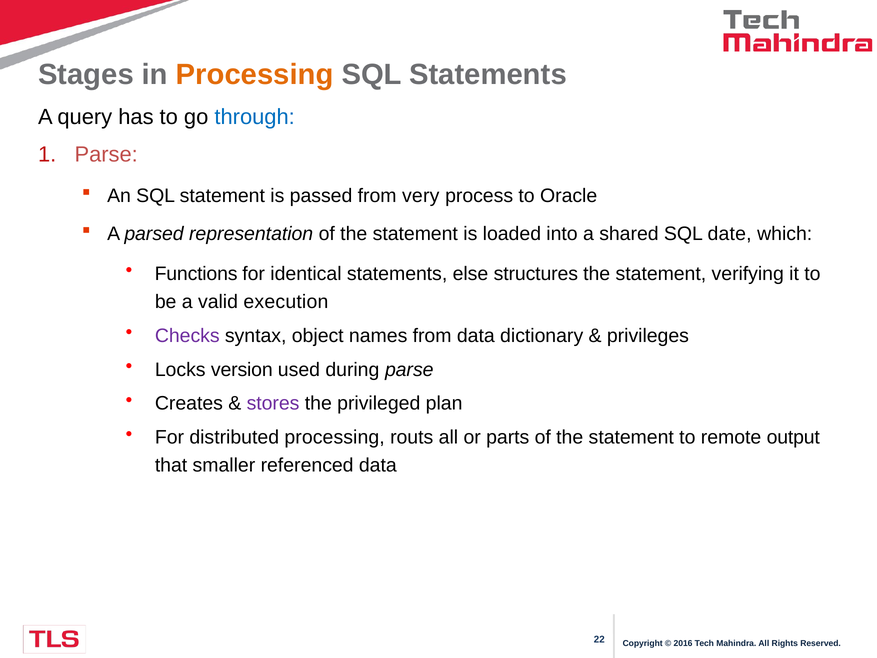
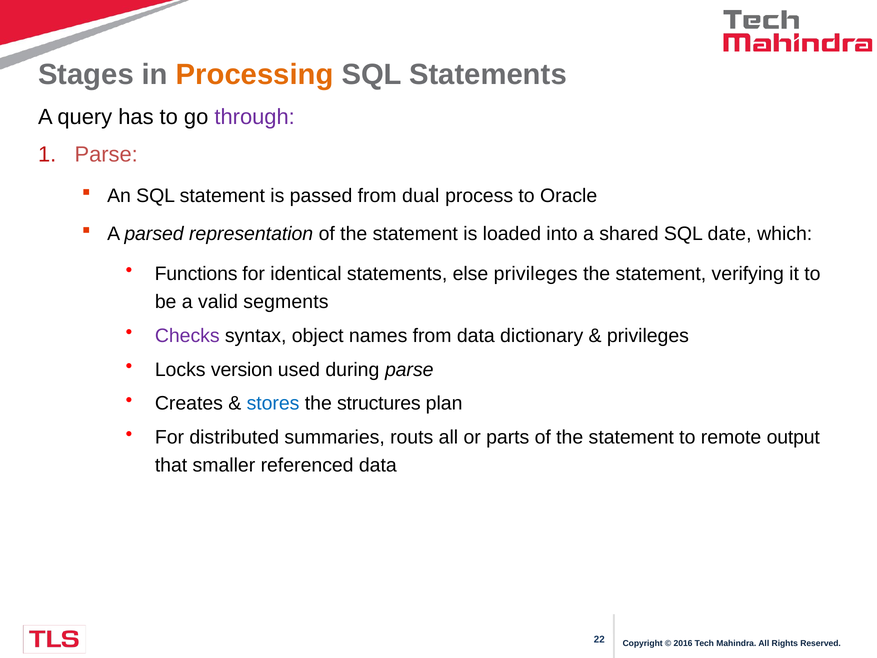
through colour: blue -> purple
very: very -> dual
else structures: structures -> privileges
execution: execution -> segments
stores colour: purple -> blue
privileged: privileged -> structures
distributed processing: processing -> summaries
